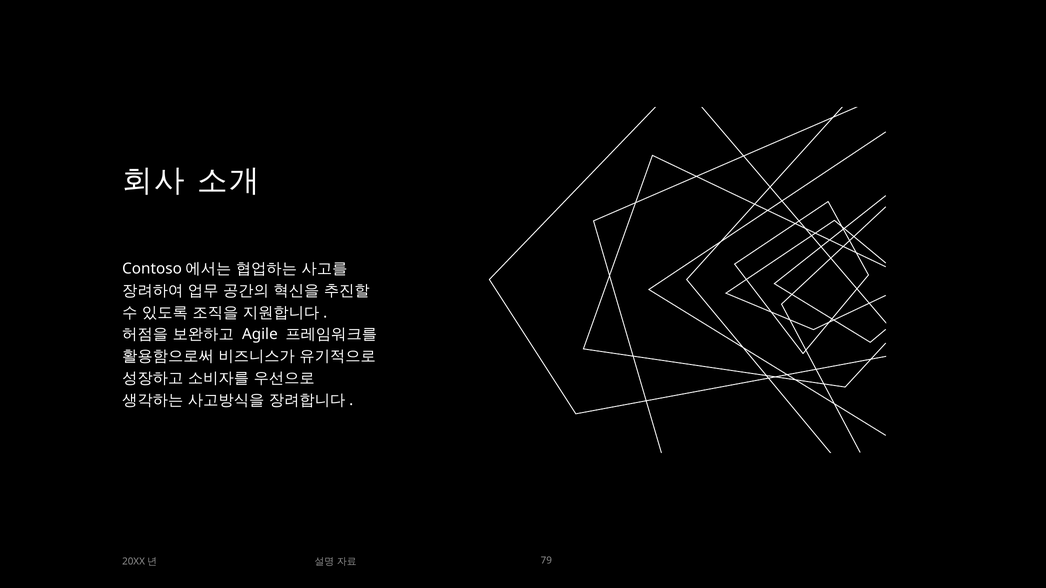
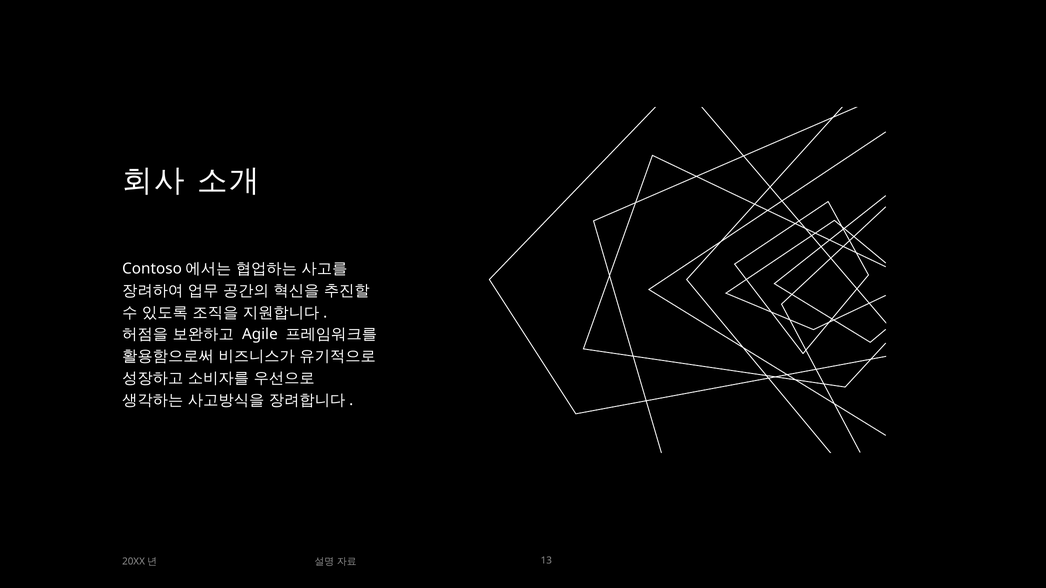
79: 79 -> 13
